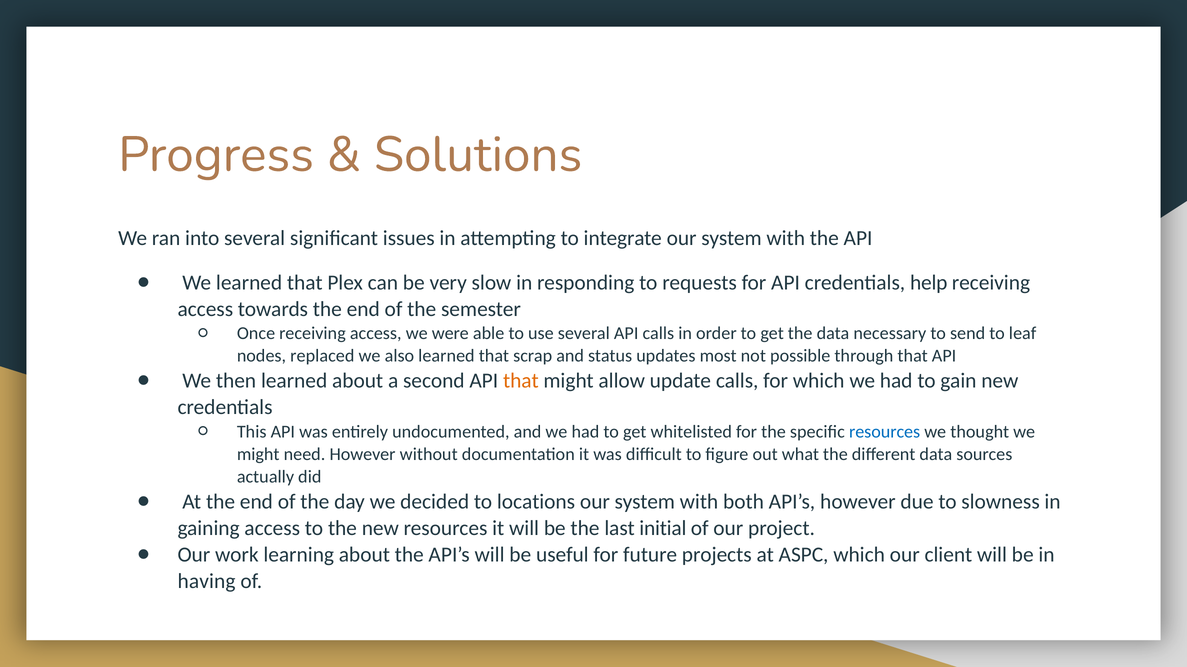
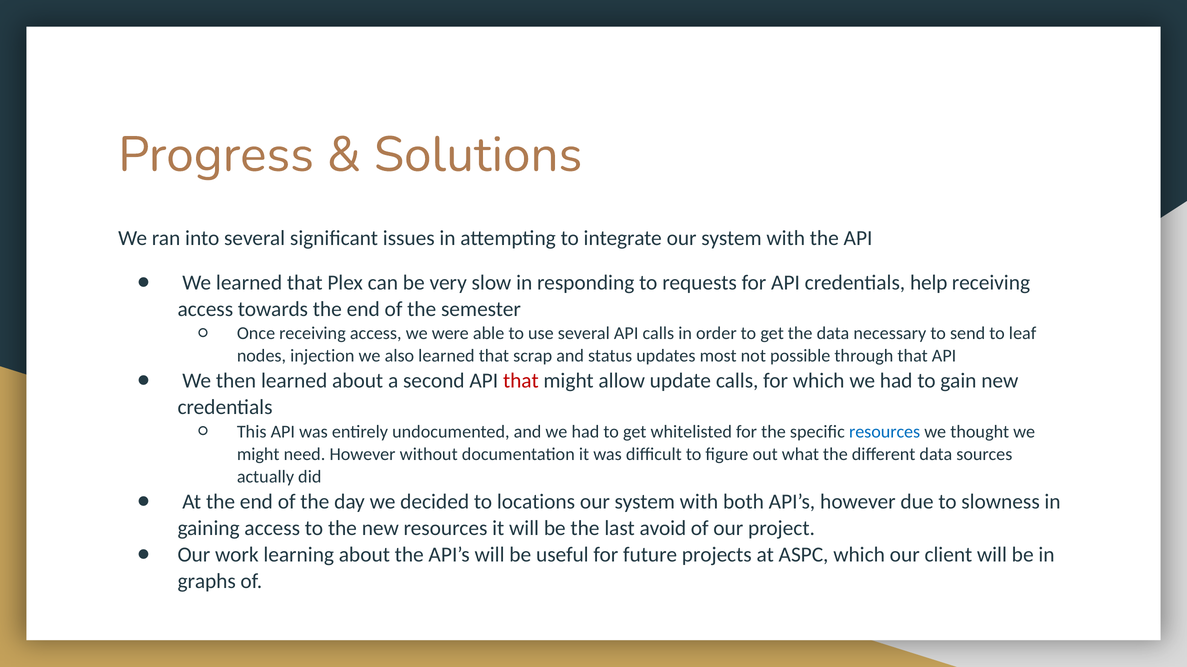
replaced: replaced -> injection
that at (521, 381) colour: orange -> red
initial: initial -> avoid
having: having -> graphs
